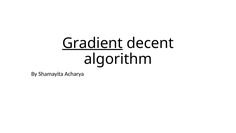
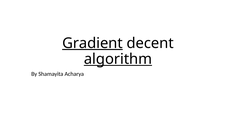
algorithm underline: none -> present
